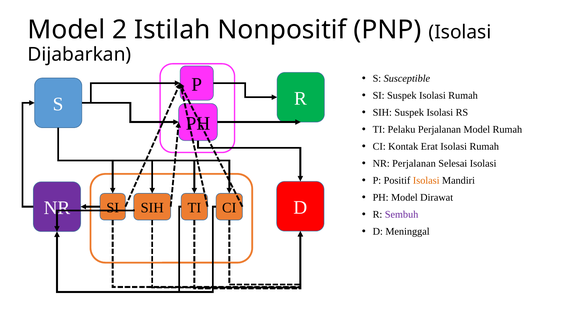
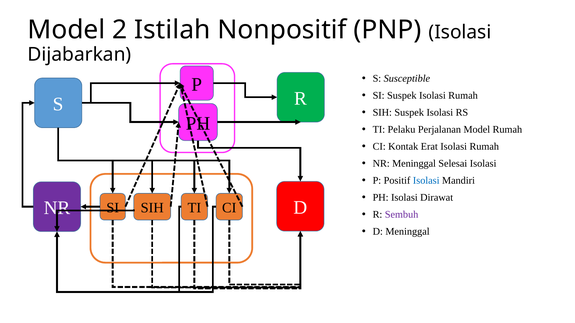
NR Perjalanan: Perjalanan -> Meninggal
Isolasi at (426, 181) colour: orange -> blue
PH Model: Model -> Isolasi
